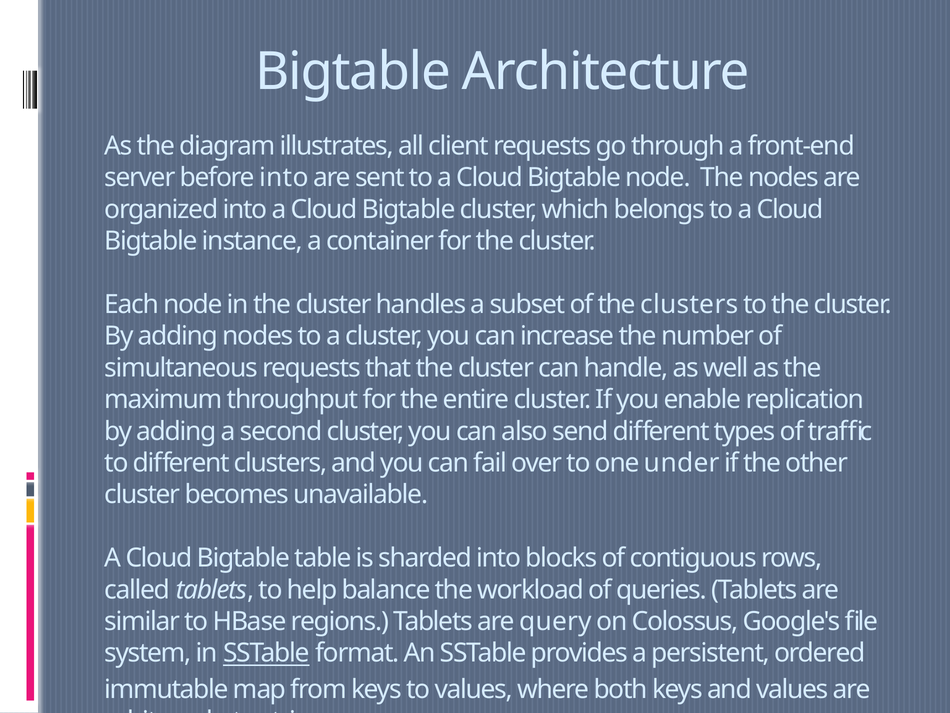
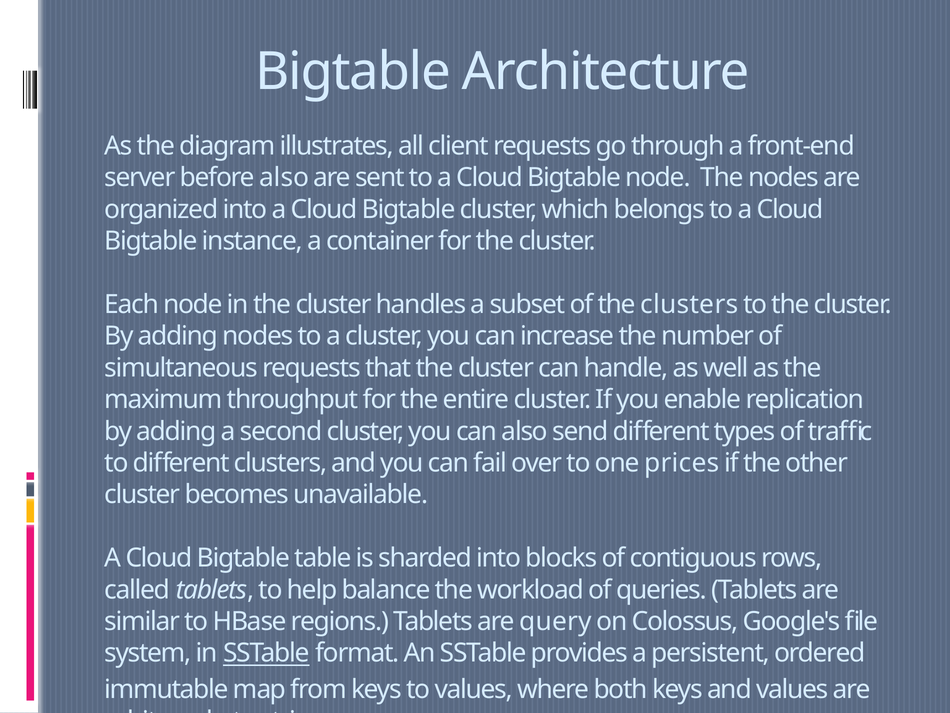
before into: into -> also
under: under -> prices
